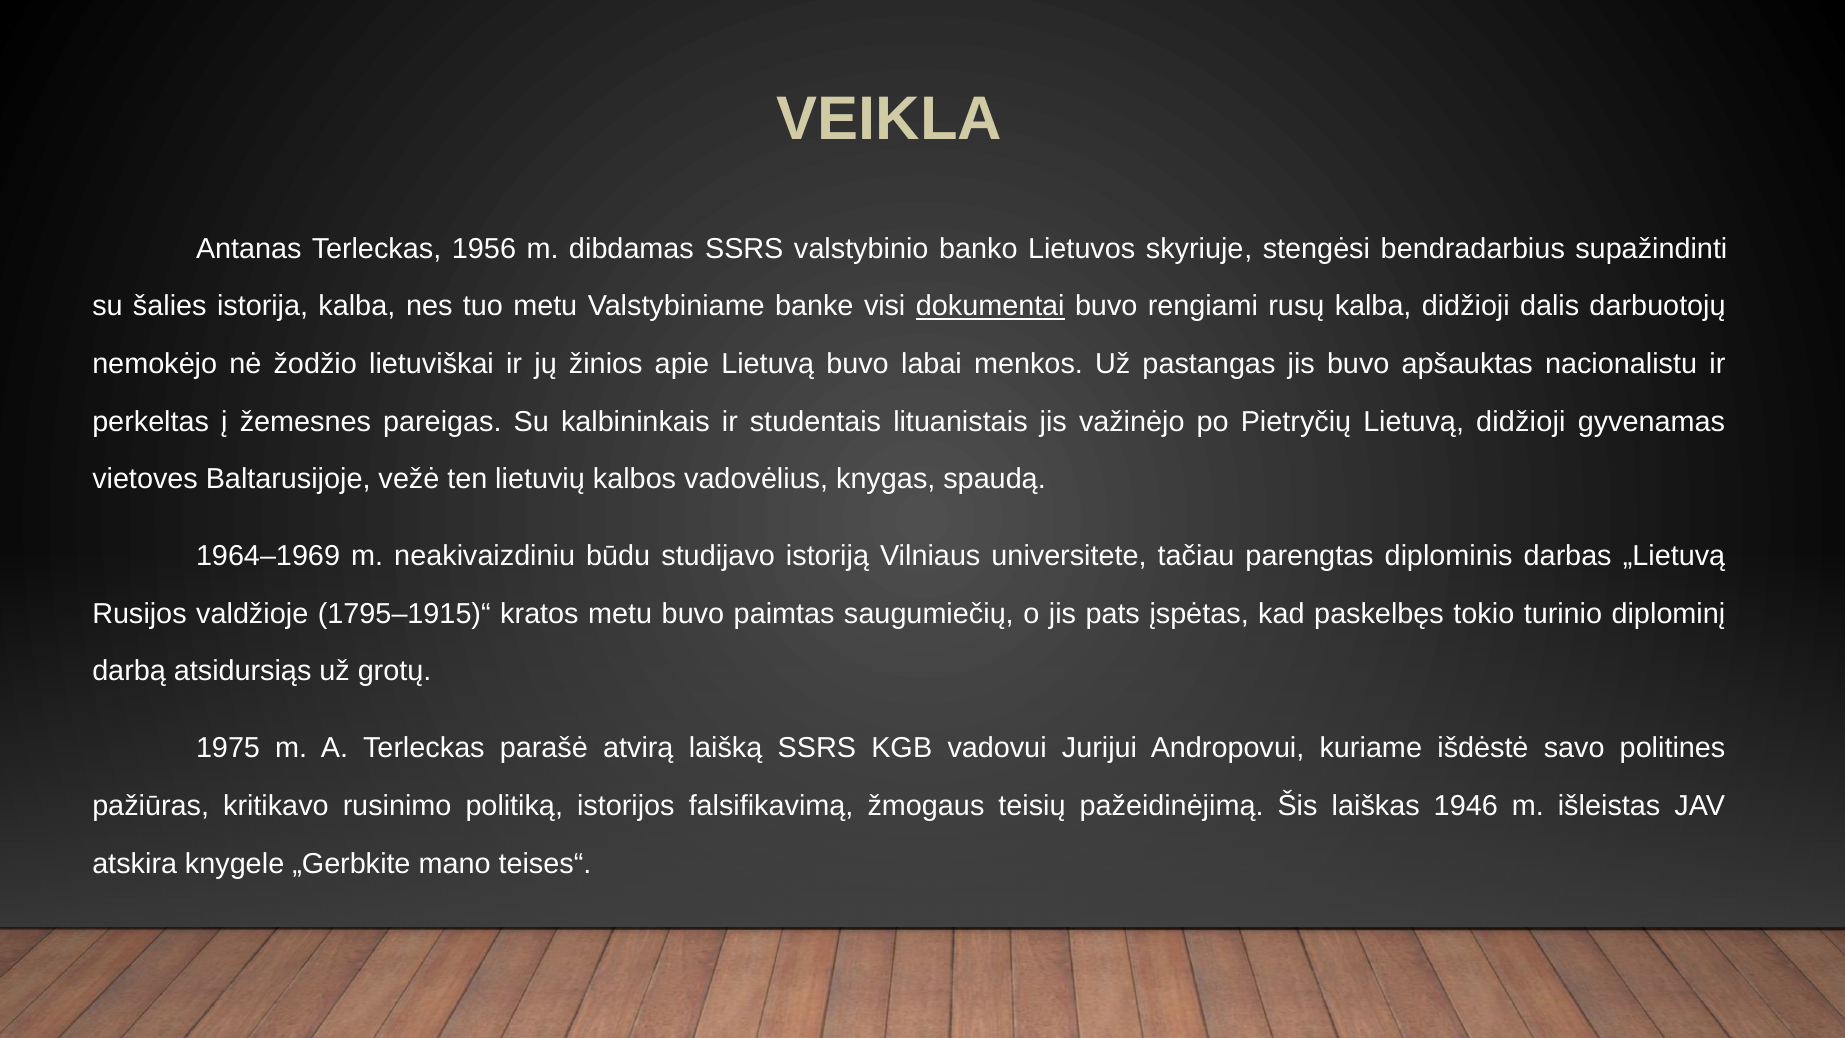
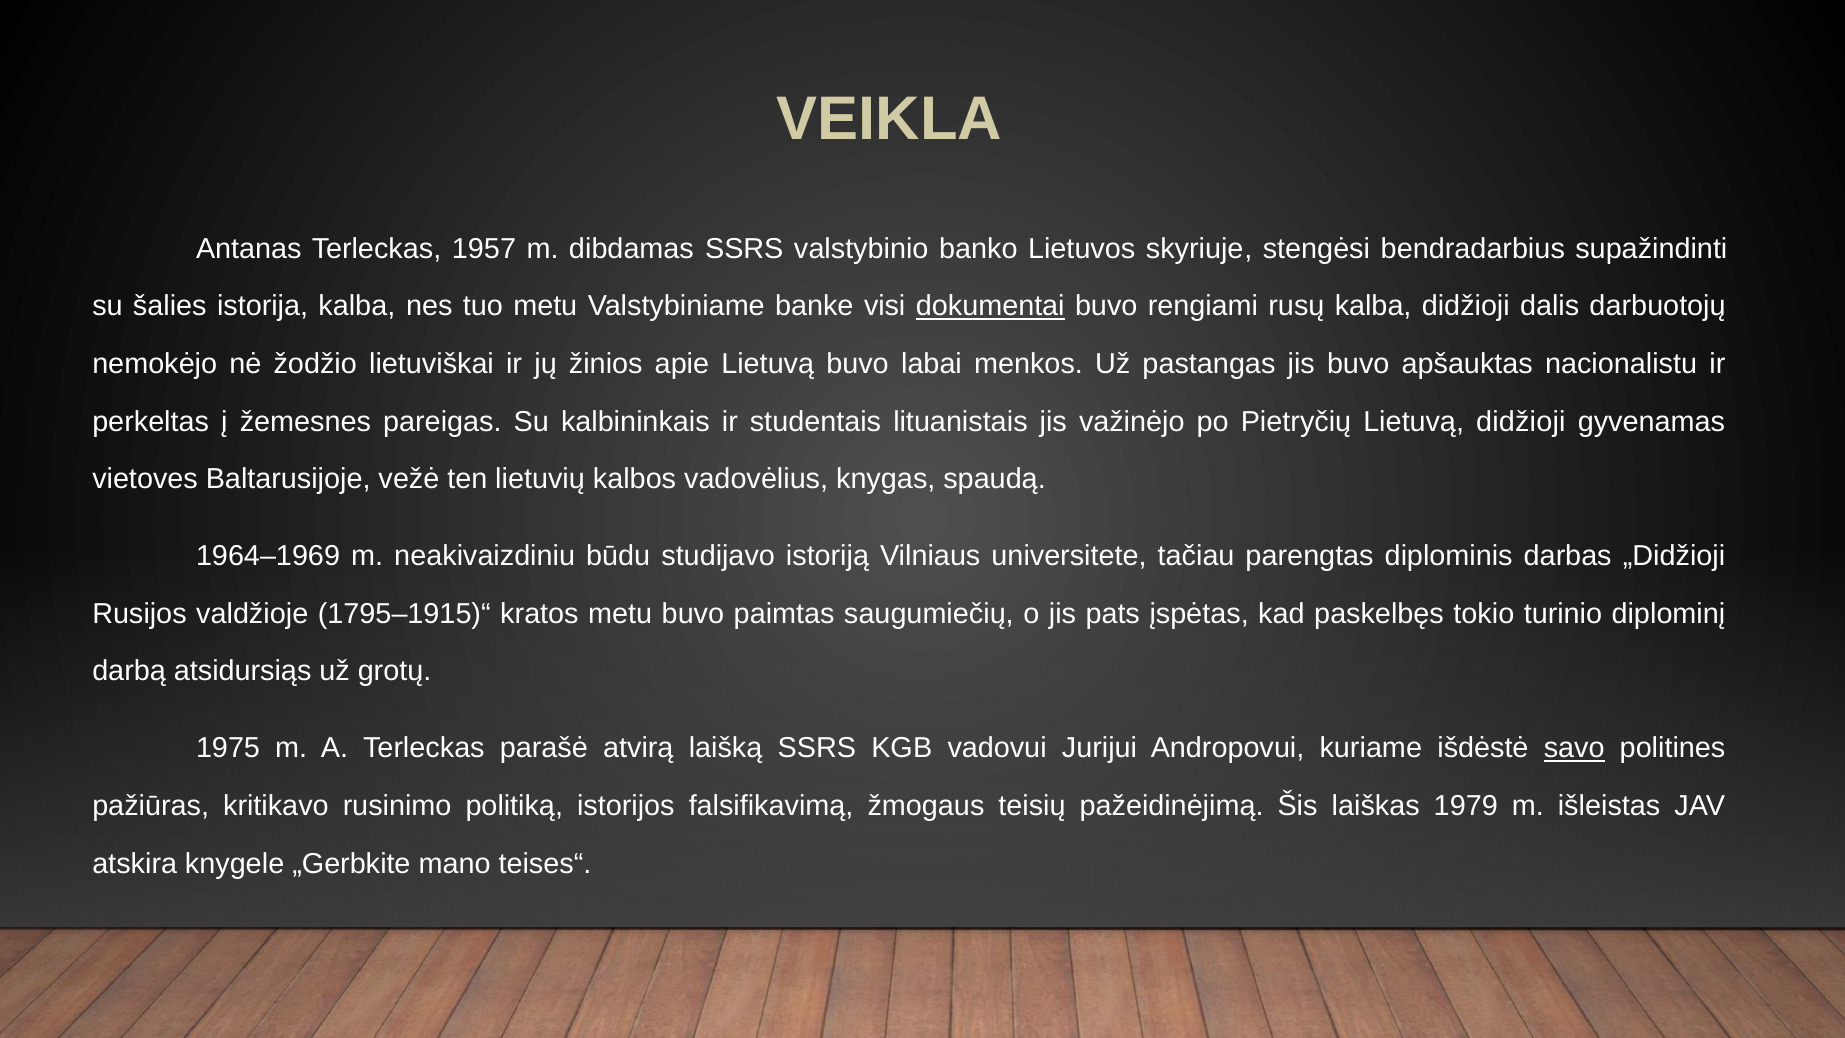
1956: 1956 -> 1957
„Lietuvą: „Lietuvą -> „Didžioji
savo underline: none -> present
1946: 1946 -> 1979
